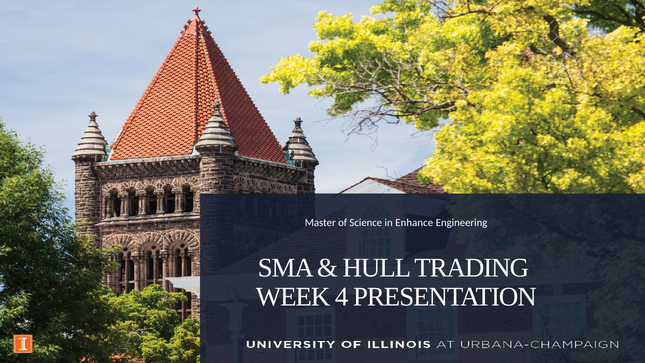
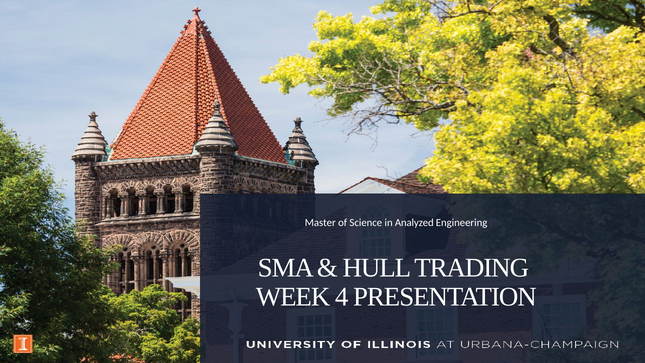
Enhance: Enhance -> Analyzed
